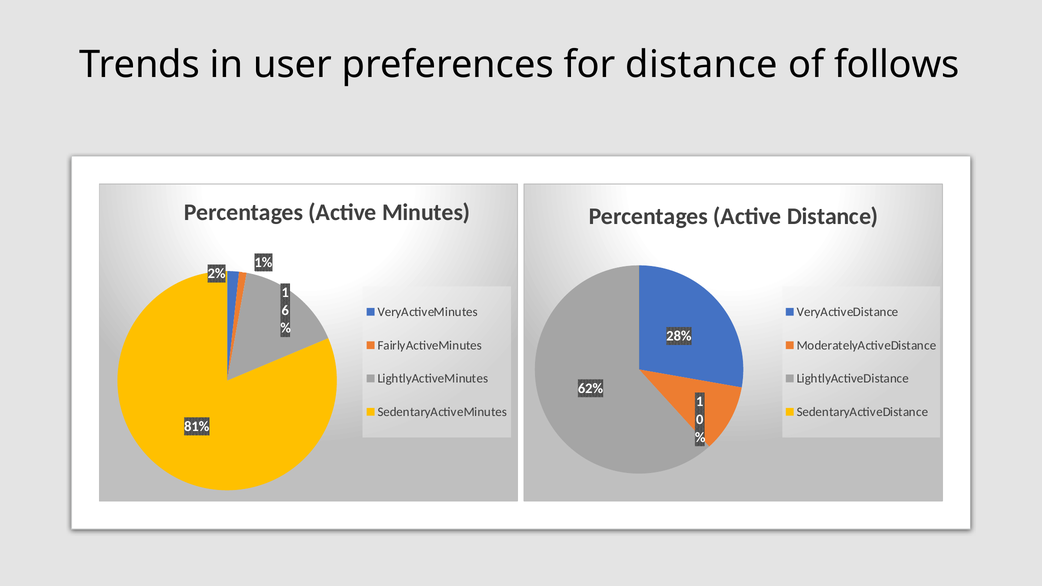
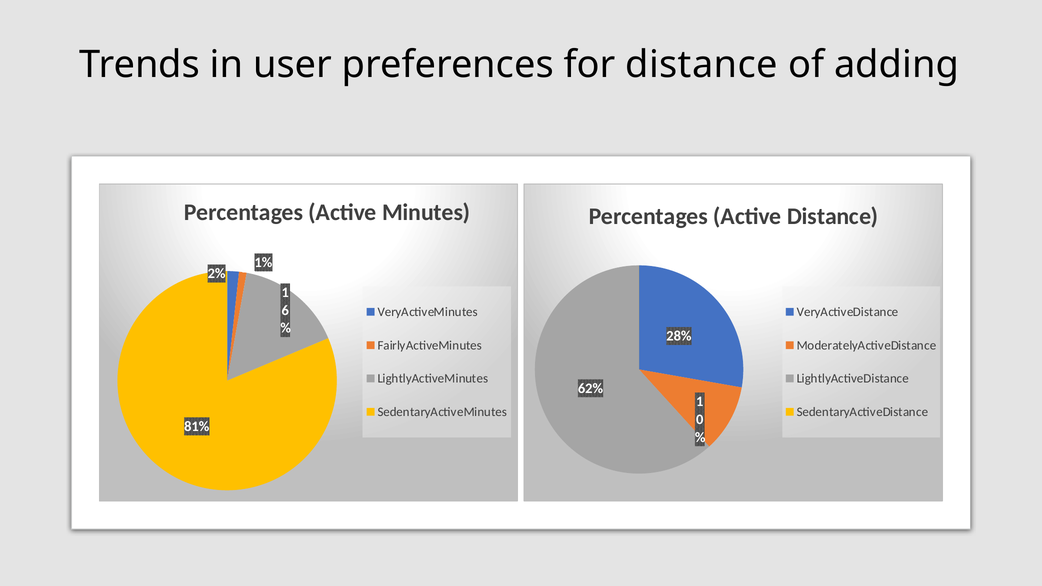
follows: follows -> adding
